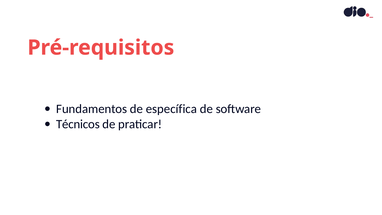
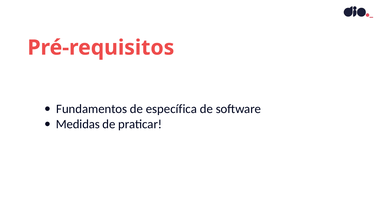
Técnicos: Técnicos -> Medidas
